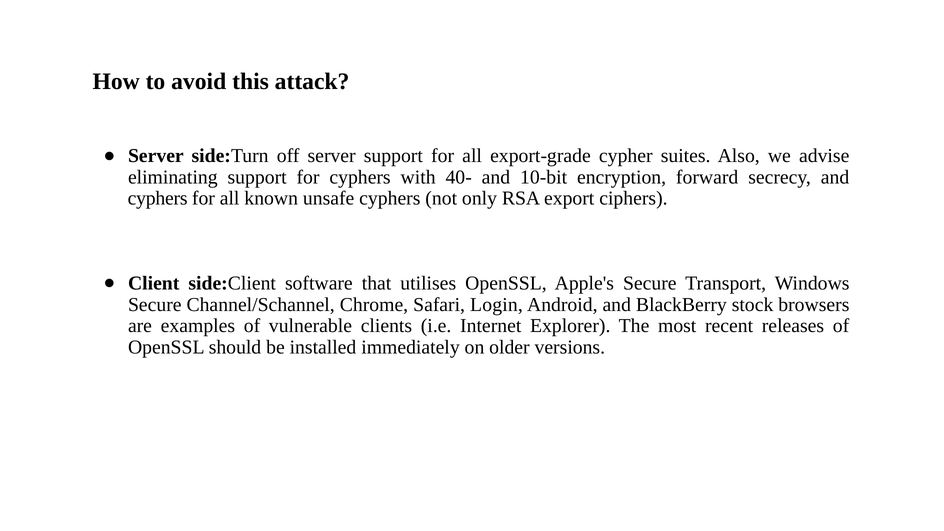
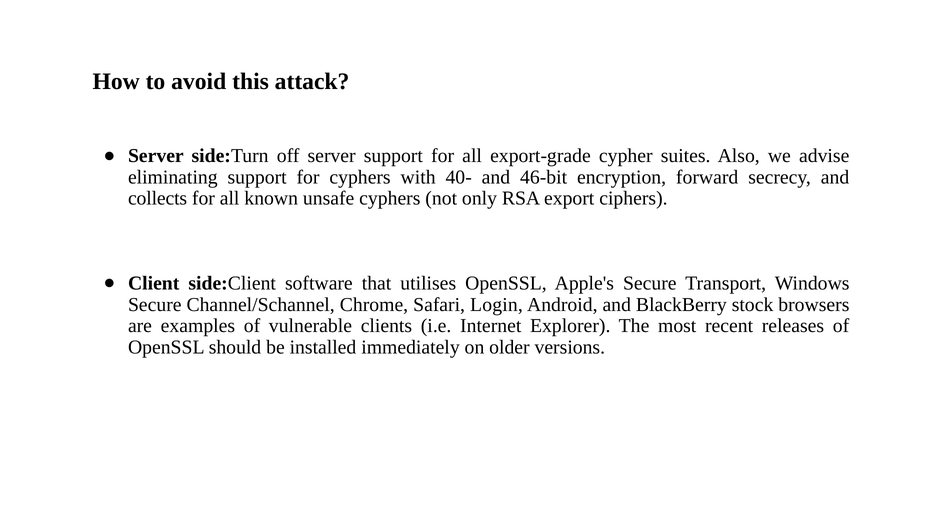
10-bit: 10-bit -> 46-bit
cyphers at (158, 198): cyphers -> collects
